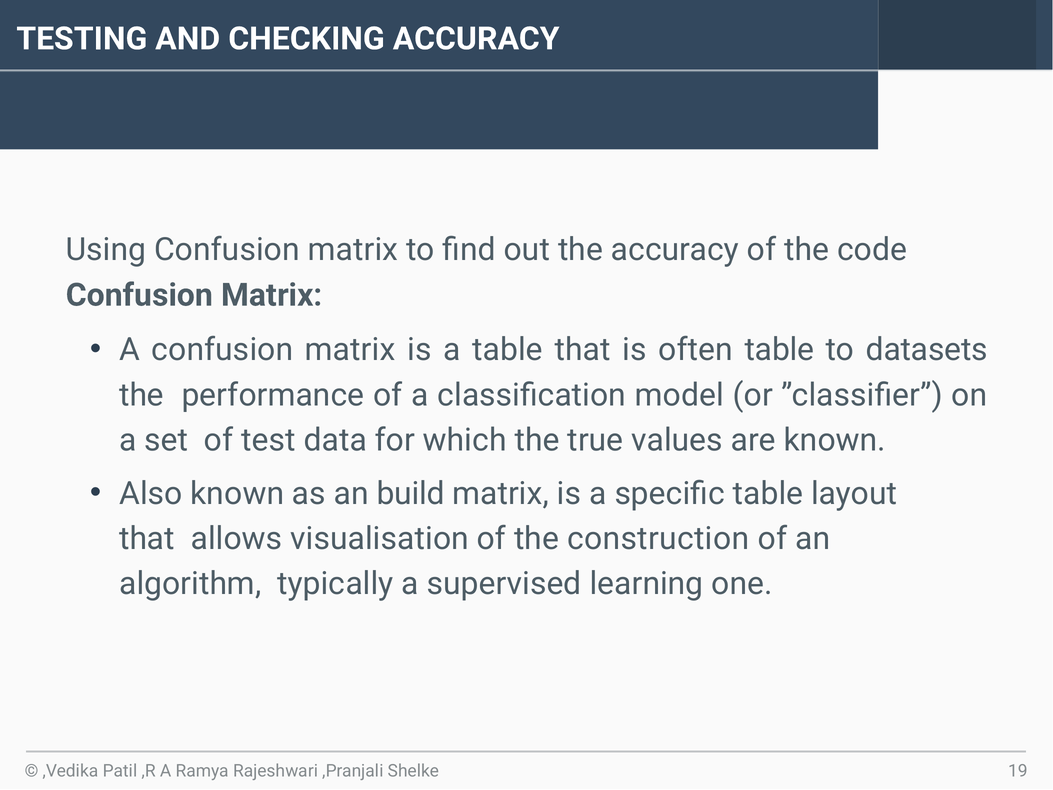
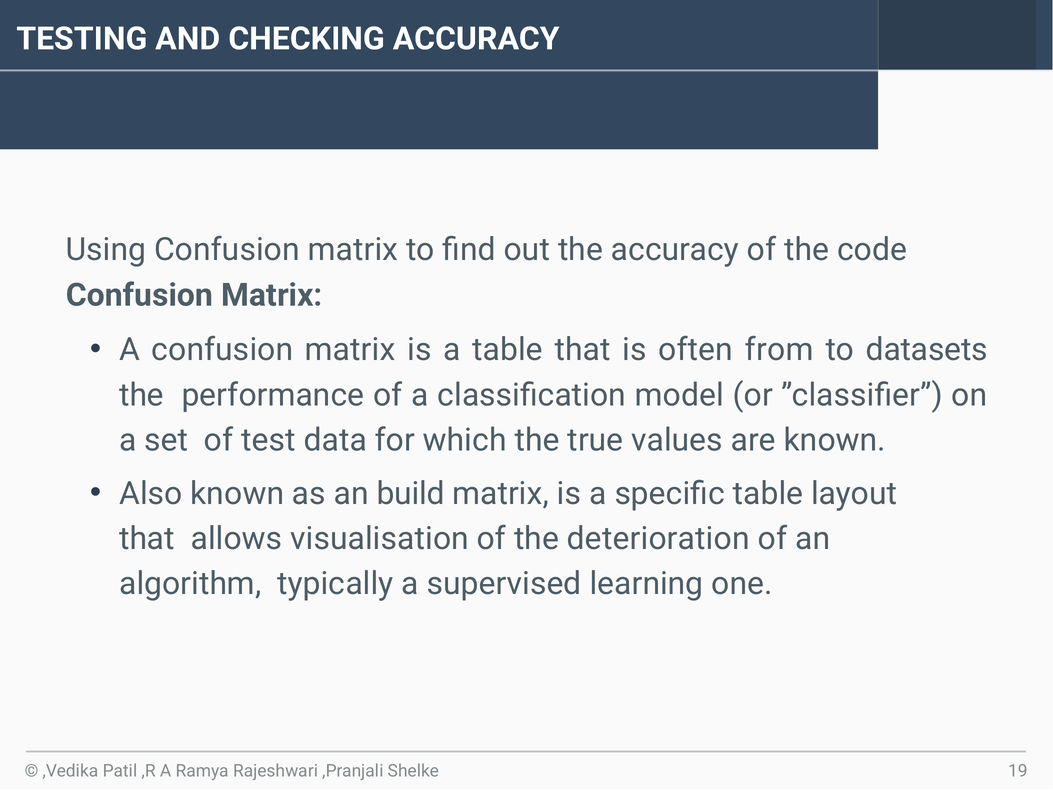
often table: table -> from
construction: construction -> deterioration
